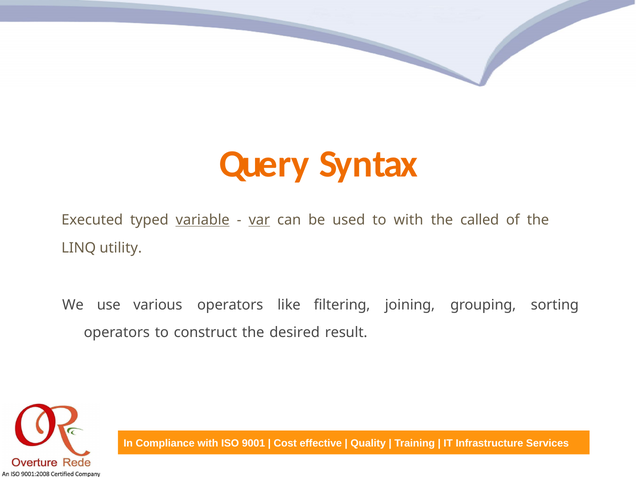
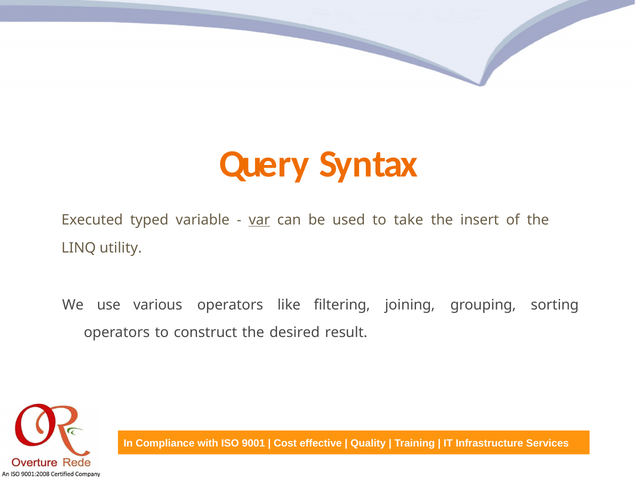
variable underline: present -> none
to with: with -> take
called: called -> insert
